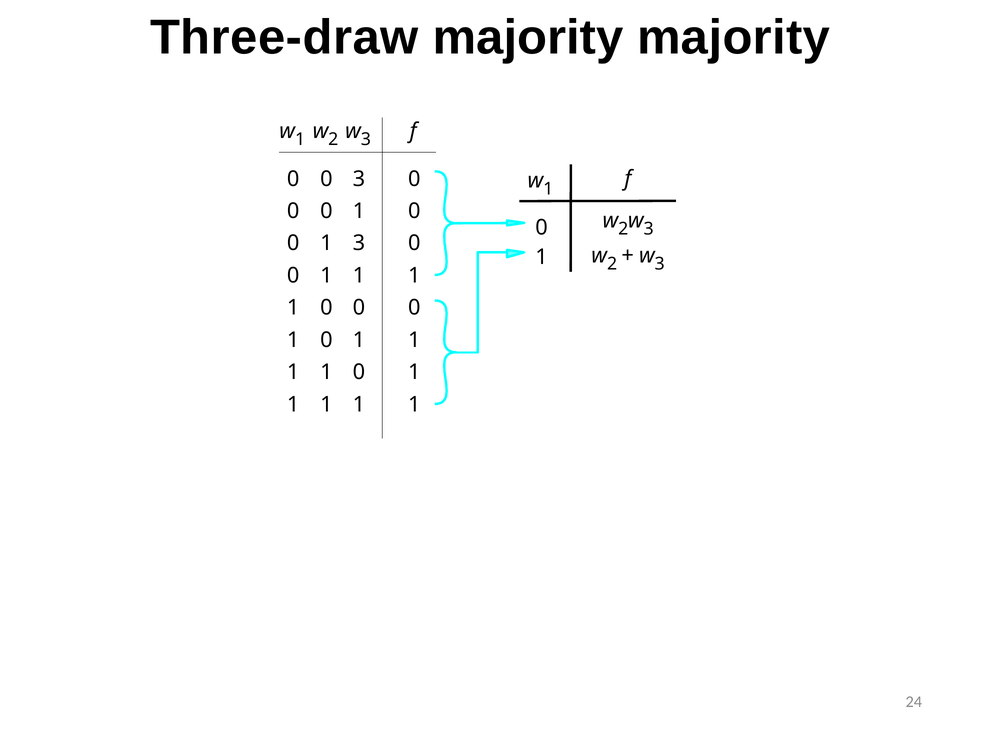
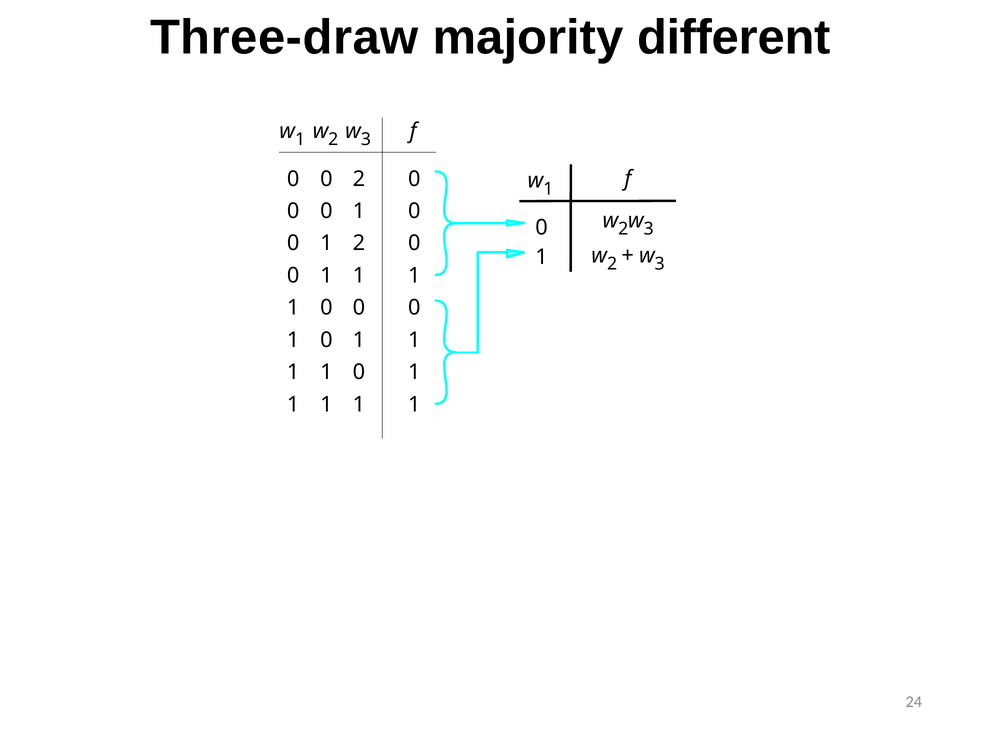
majority majority: majority -> different
0 3: 3 -> 2
1 3: 3 -> 2
